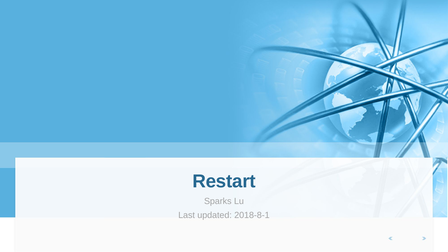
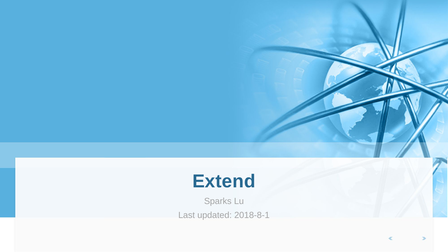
Restart: Restart -> Extend
